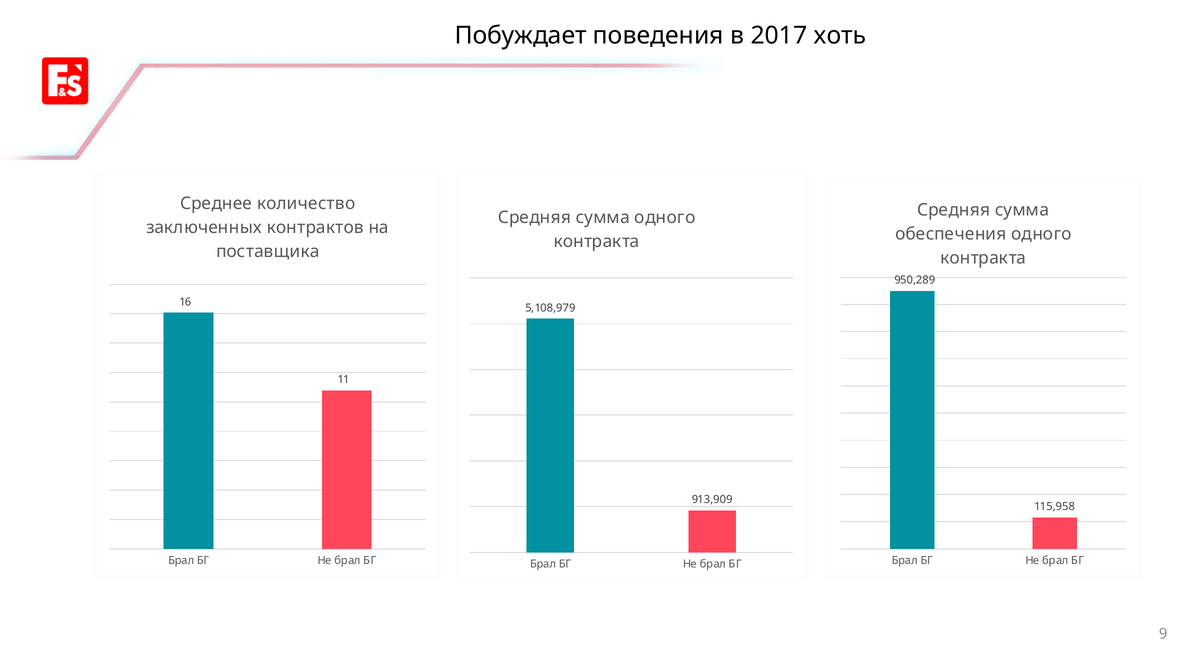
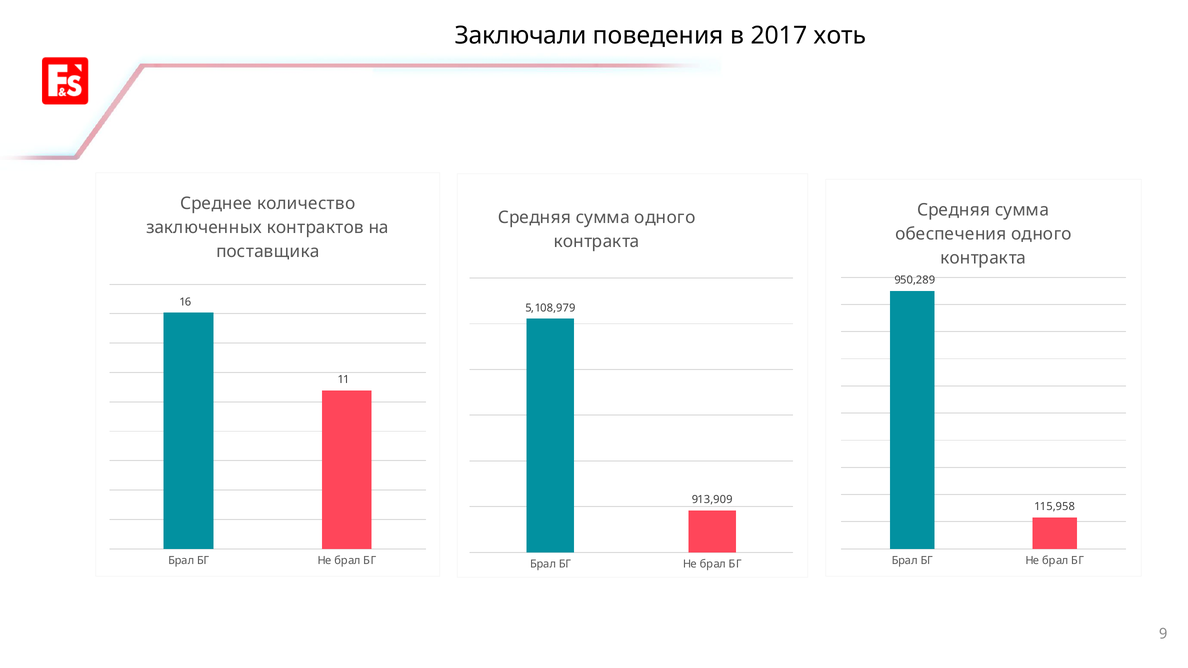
Побуждает: Побуждает -> Заключали
